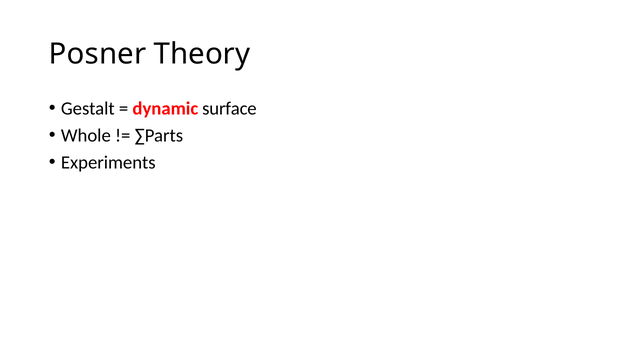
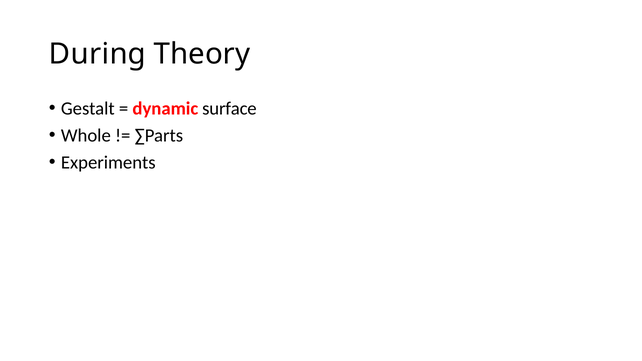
Posner: Posner -> During
